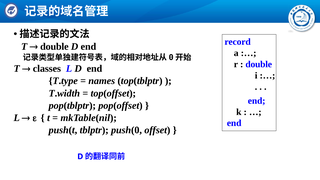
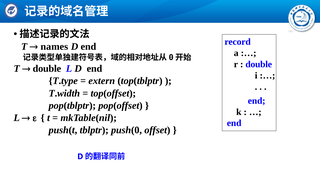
double at (54, 46): double -> names
classes at (47, 69): classes -> double
names: names -> extern
